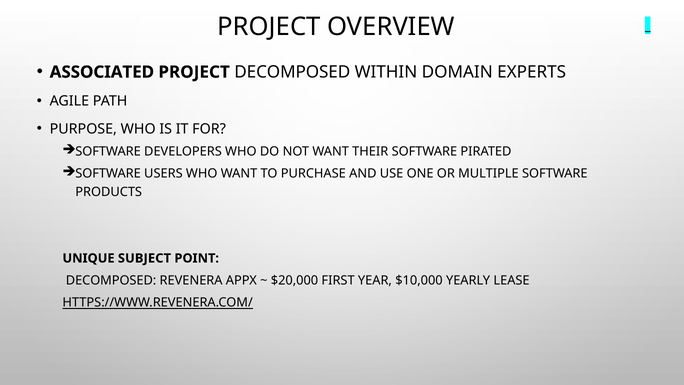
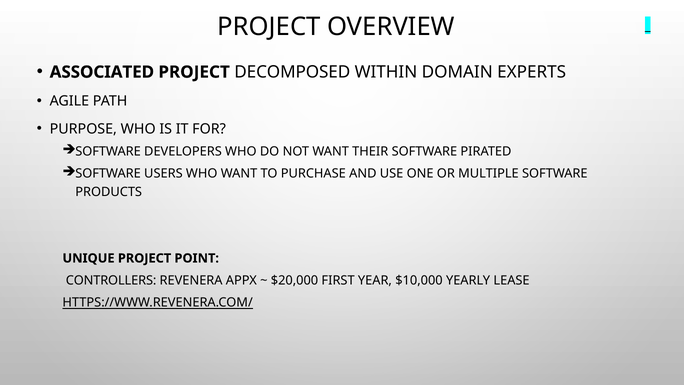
UNIQUE SUBJECT: SUBJECT -> PROJECT
DECOMPOSED at (111, 280): DECOMPOSED -> CONTROLLERS
